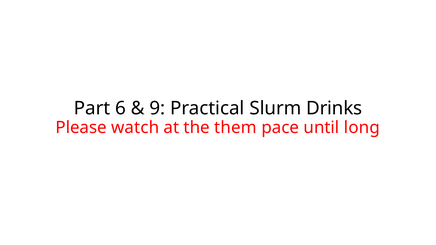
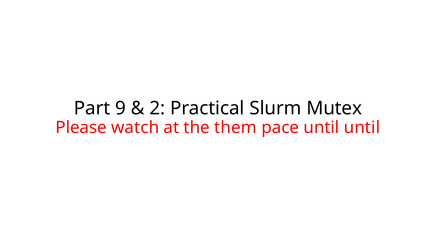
6: 6 -> 9
9: 9 -> 2
Drinks: Drinks -> Mutex
until long: long -> until
